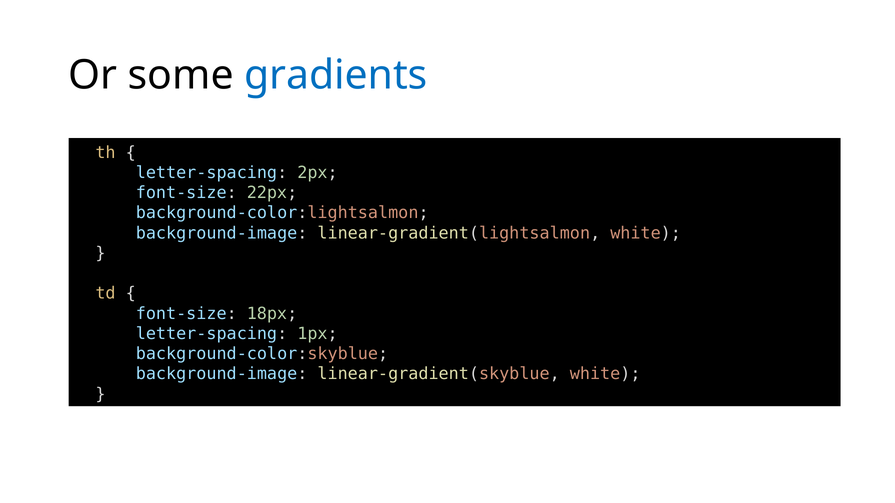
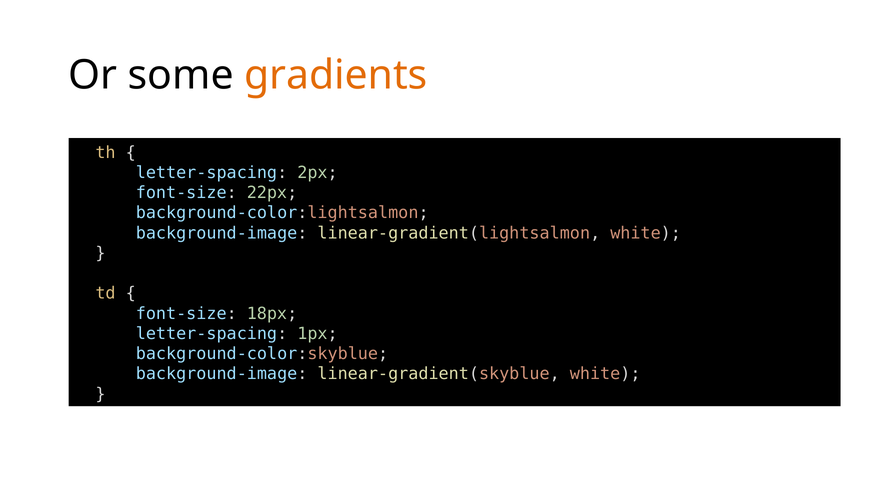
gradients colour: blue -> orange
